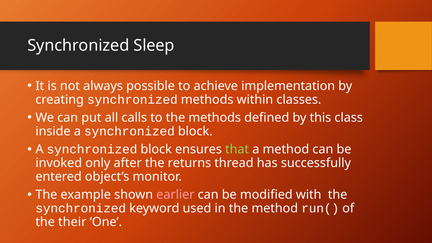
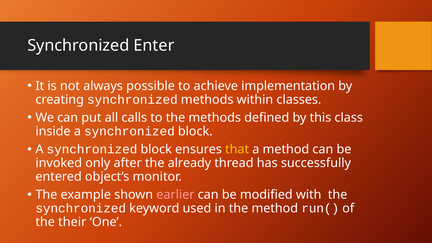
Sleep: Sleep -> Enter
that colour: light green -> yellow
returns: returns -> already
